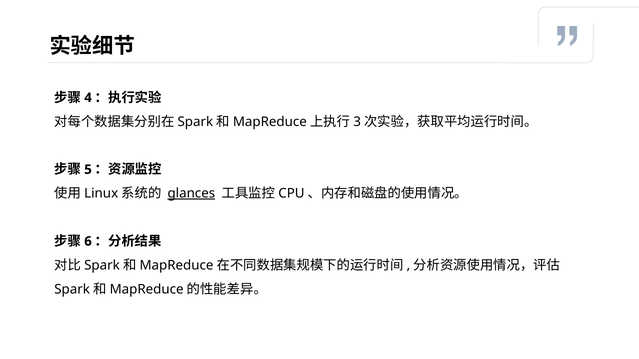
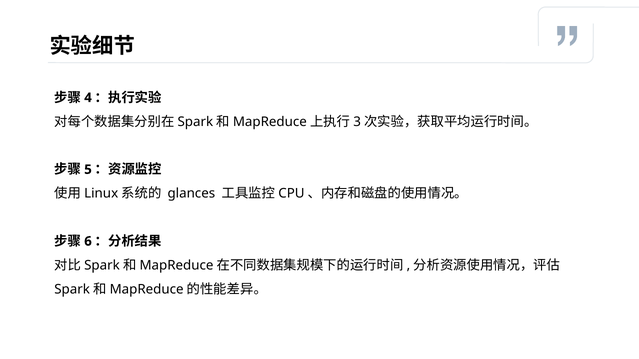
glances underline: present -> none
